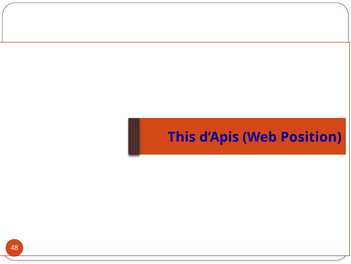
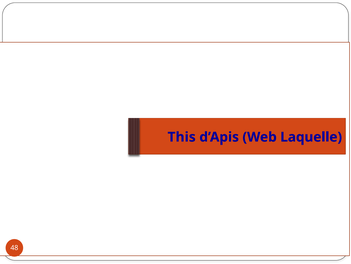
Position: Position -> Laquelle
